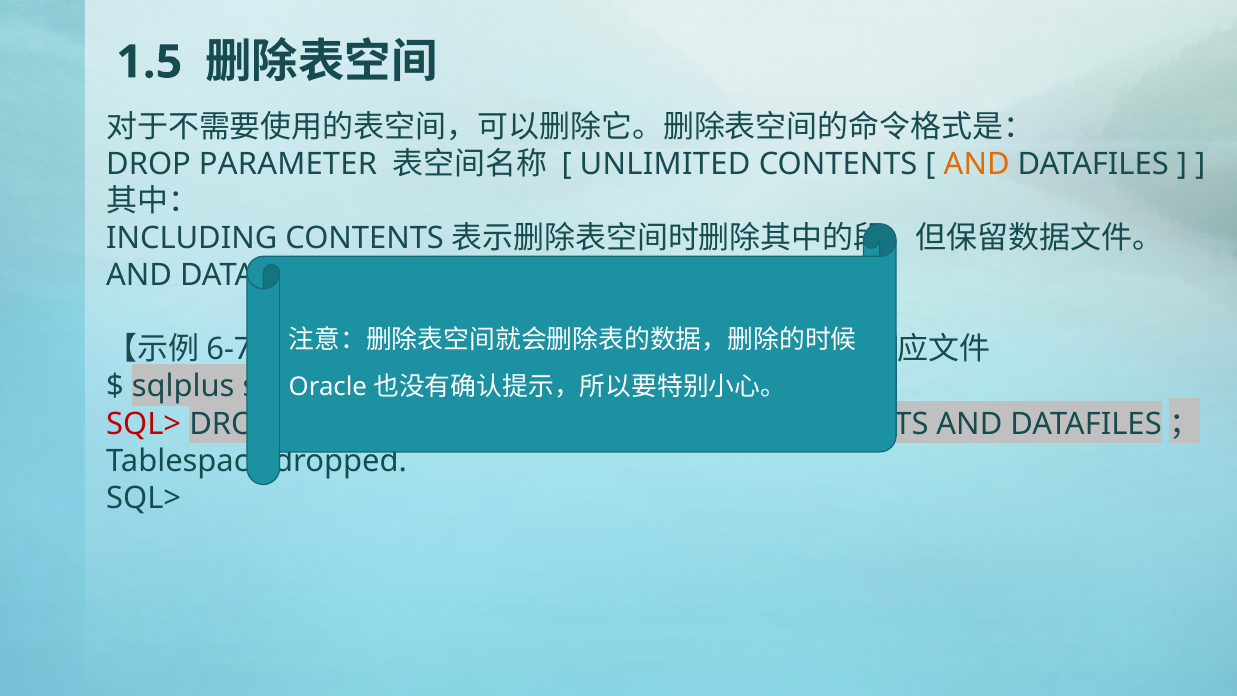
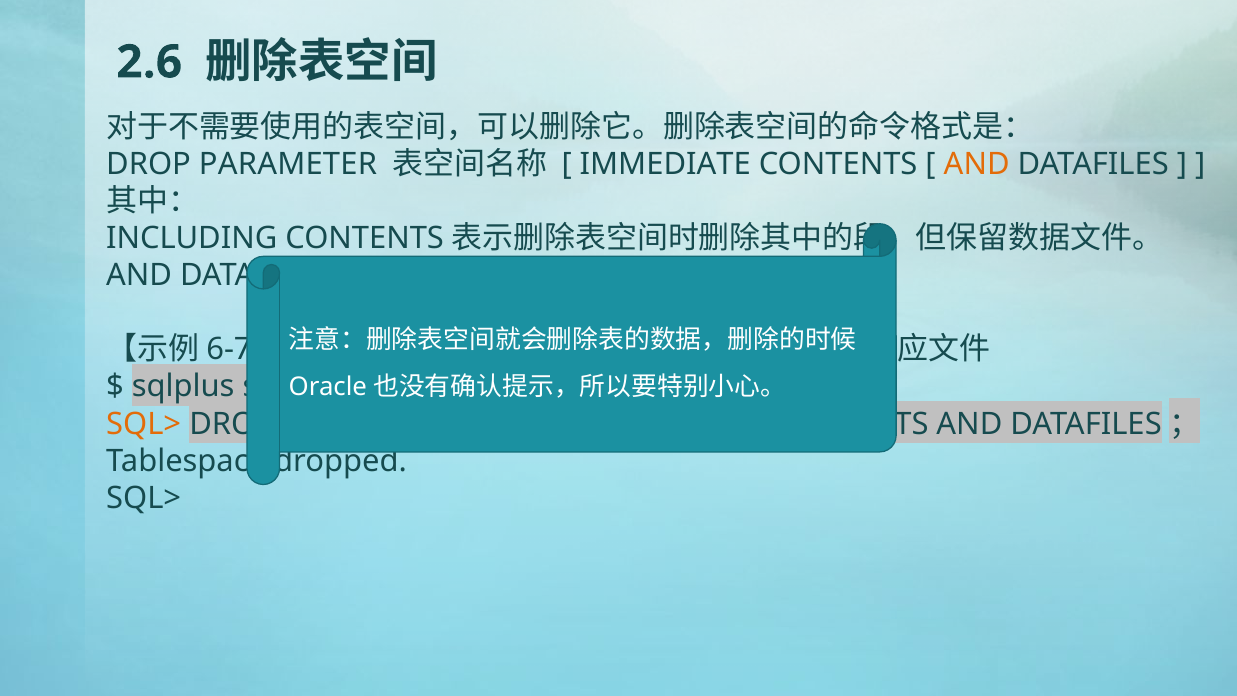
1.5: 1.5 -> 2.6
UNLIMITED: UNLIMITED -> IMMEDIATE
SQL> at (144, 424) colour: red -> orange
